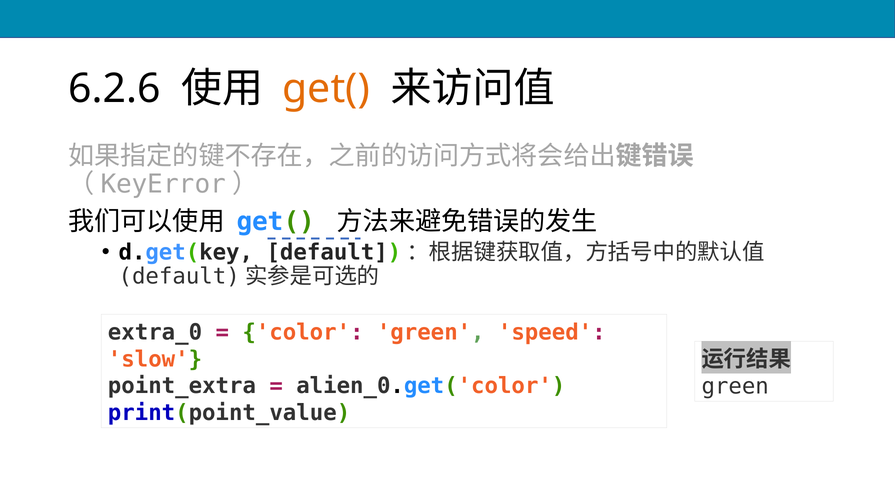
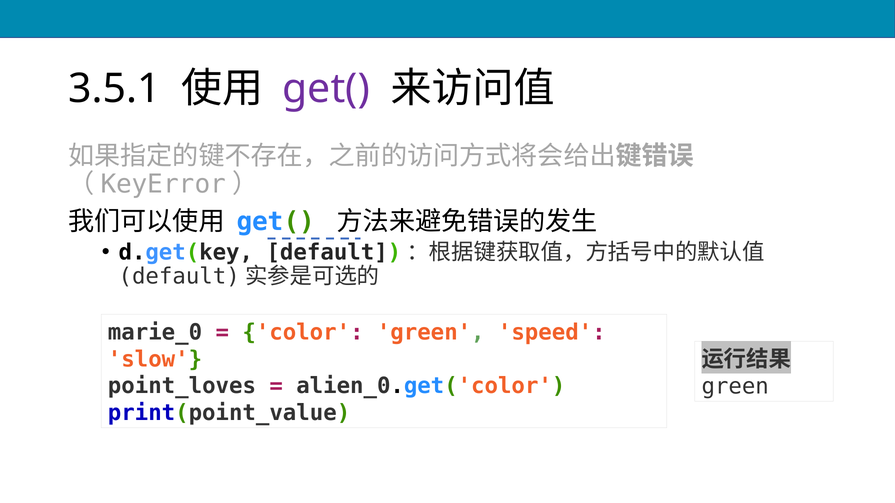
6.2.6: 6.2.6 -> 3.5.1
get( at (326, 89) colour: orange -> purple
extra_0: extra_0 -> marie_0
point_extra: point_extra -> point_loves
